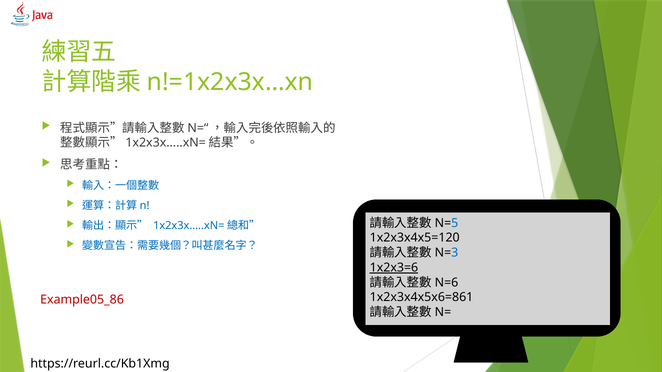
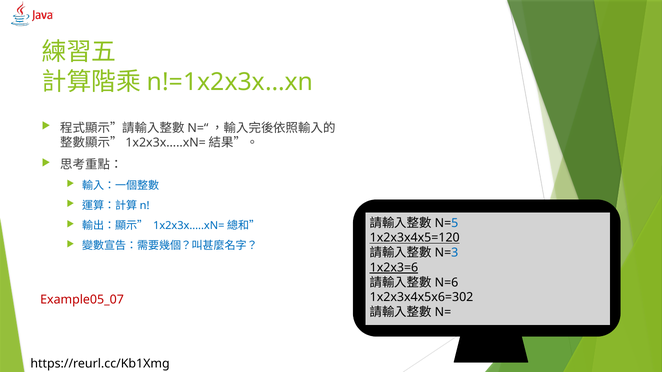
1x2x3x4x5=120 underline: none -> present
1x2x3x4x5x6=861: 1x2x3x4x5x6=861 -> 1x2x3x4x5x6=302
Example05_86: Example05_86 -> Example05_07
